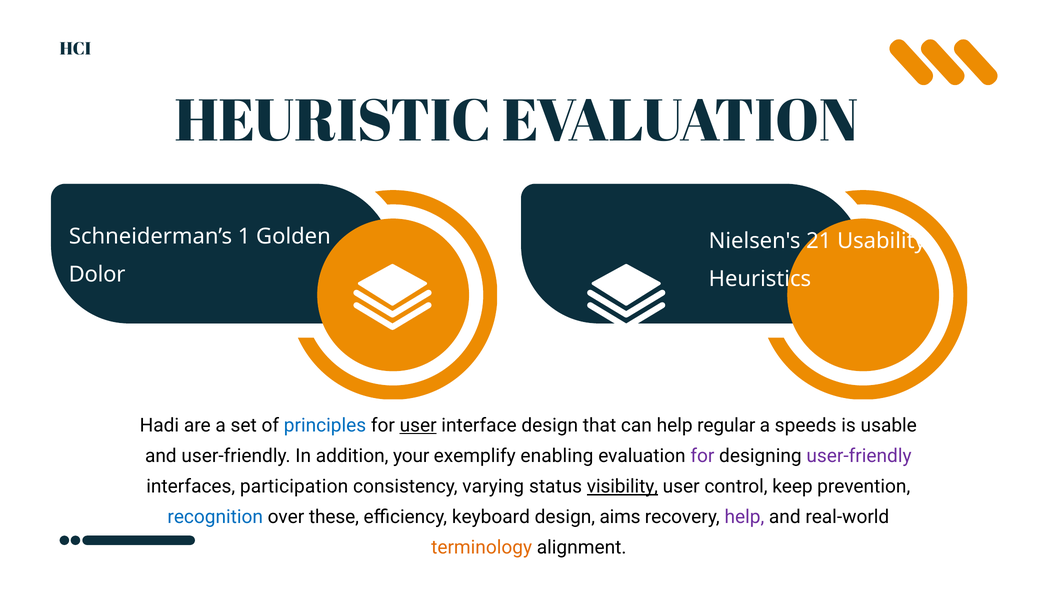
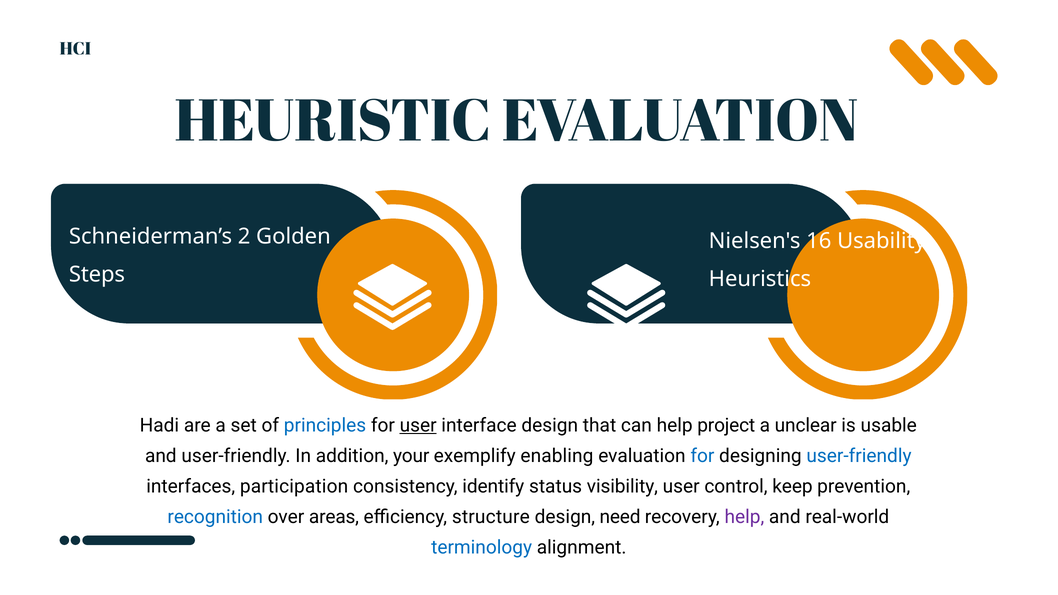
1: 1 -> 2
21: 21 -> 16
Dolor: Dolor -> Steps
regular: regular -> project
speeds: speeds -> unclear
for at (702, 456) colour: purple -> blue
user-friendly at (859, 456) colour: purple -> blue
varying: varying -> identify
visibility underline: present -> none
these: these -> areas
keyboard: keyboard -> structure
aims: aims -> need
terminology colour: orange -> blue
